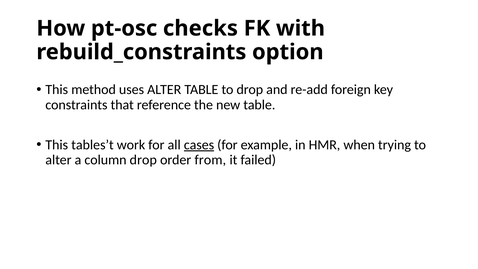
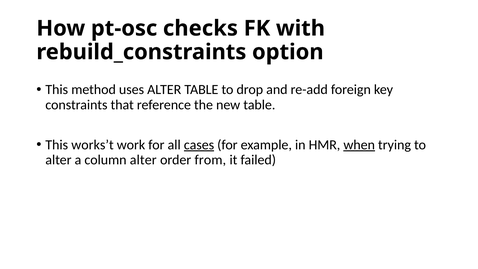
tables’t: tables’t -> works’t
when underline: none -> present
column drop: drop -> alter
